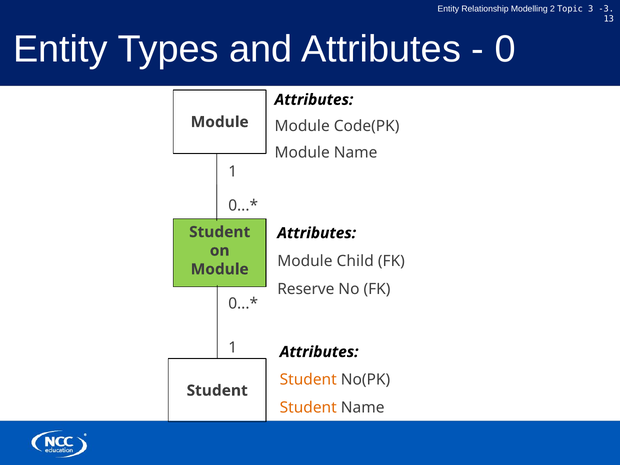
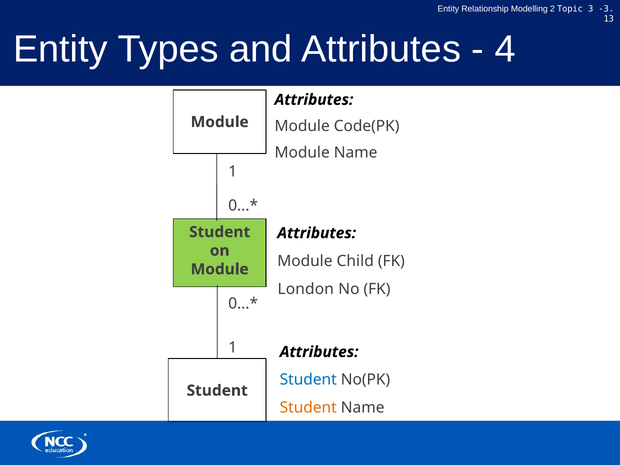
0: 0 -> 4
Reserve: Reserve -> London
Student at (308, 380) colour: orange -> blue
